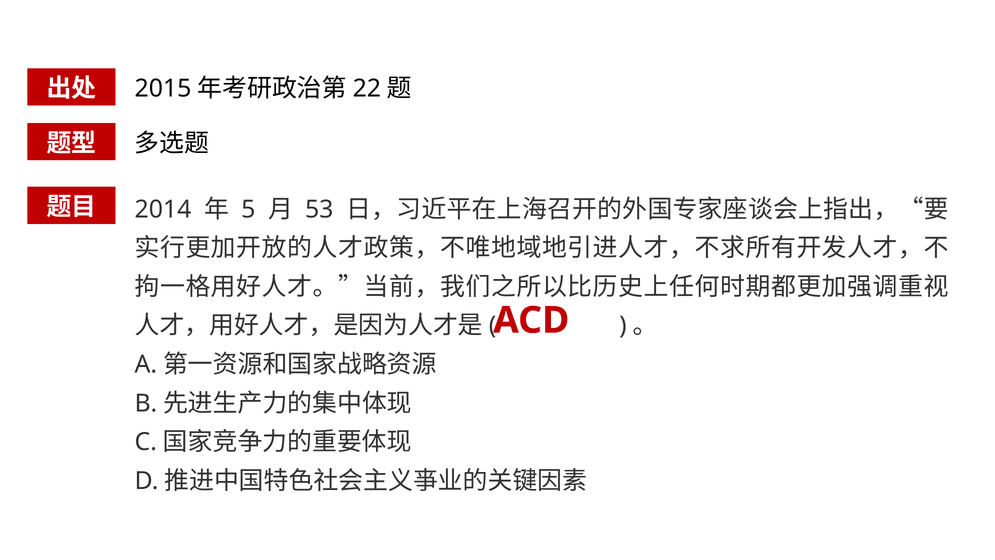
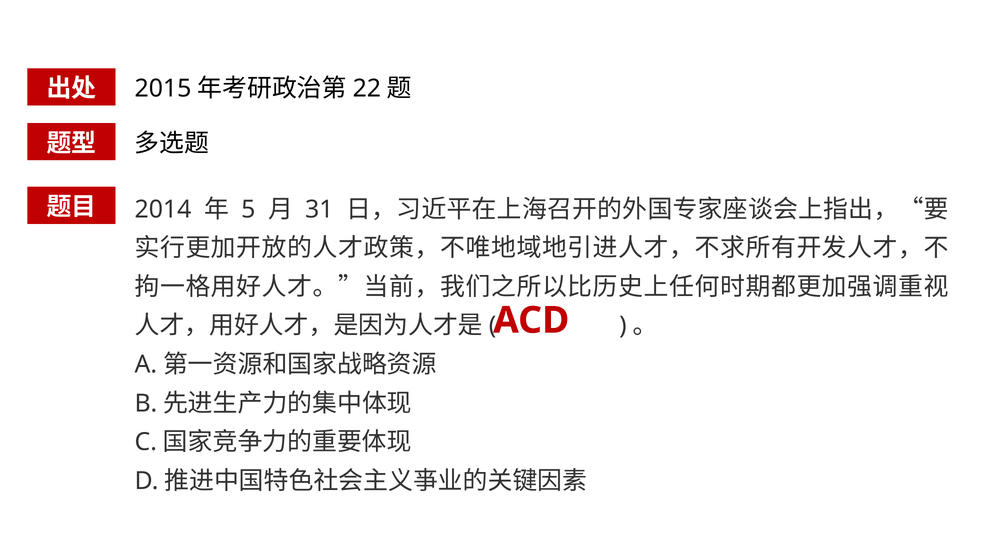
53: 53 -> 31
